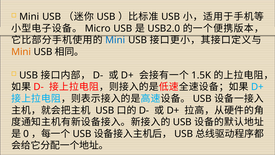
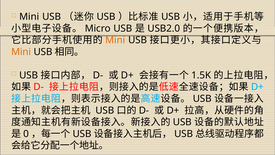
Mini at (115, 40) colour: blue -> orange
